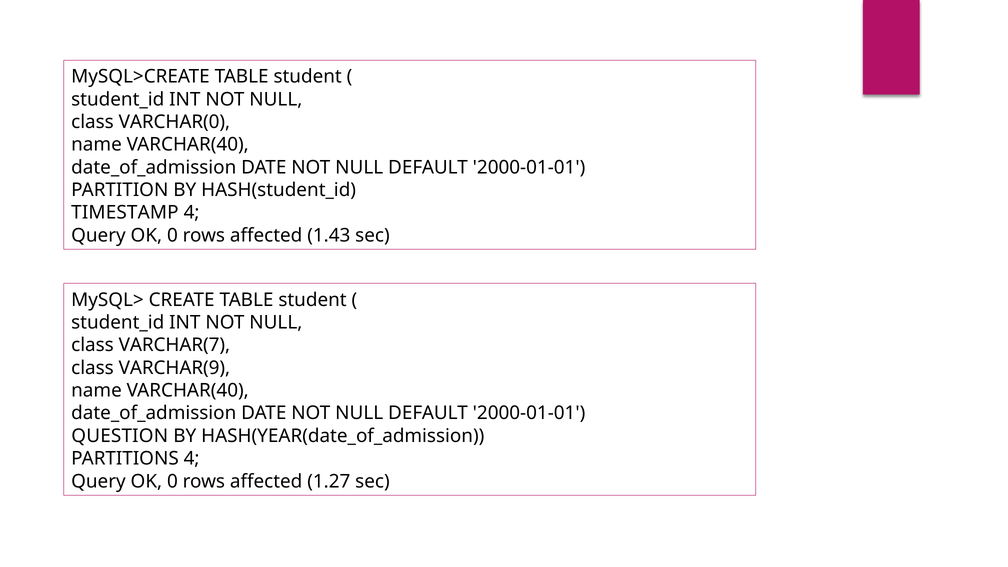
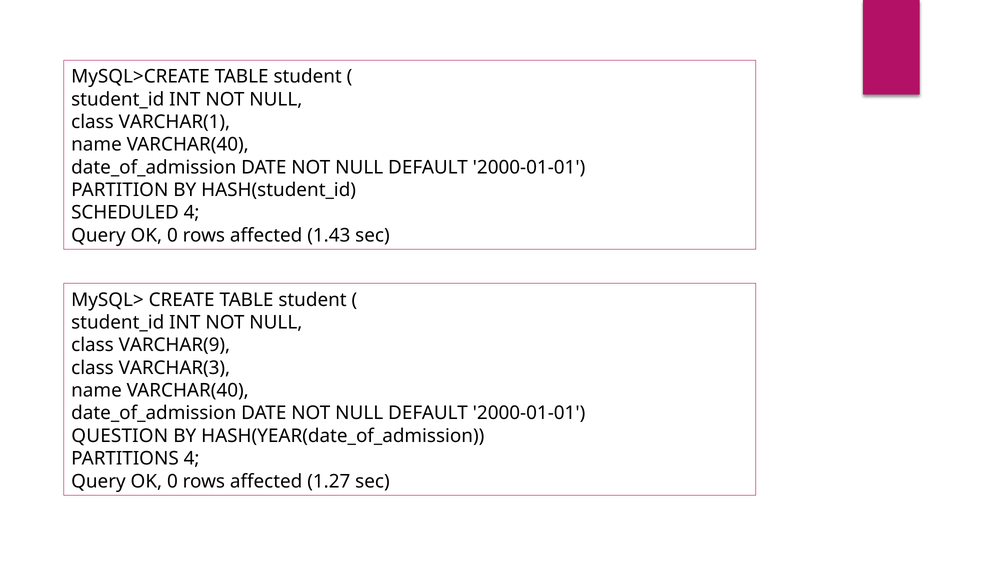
VARCHAR(0: VARCHAR(0 -> VARCHAR(1
TIMESTAMP: TIMESTAMP -> SCHEDULED
VARCHAR(7: VARCHAR(7 -> VARCHAR(9
VARCHAR(9: VARCHAR(9 -> VARCHAR(3
